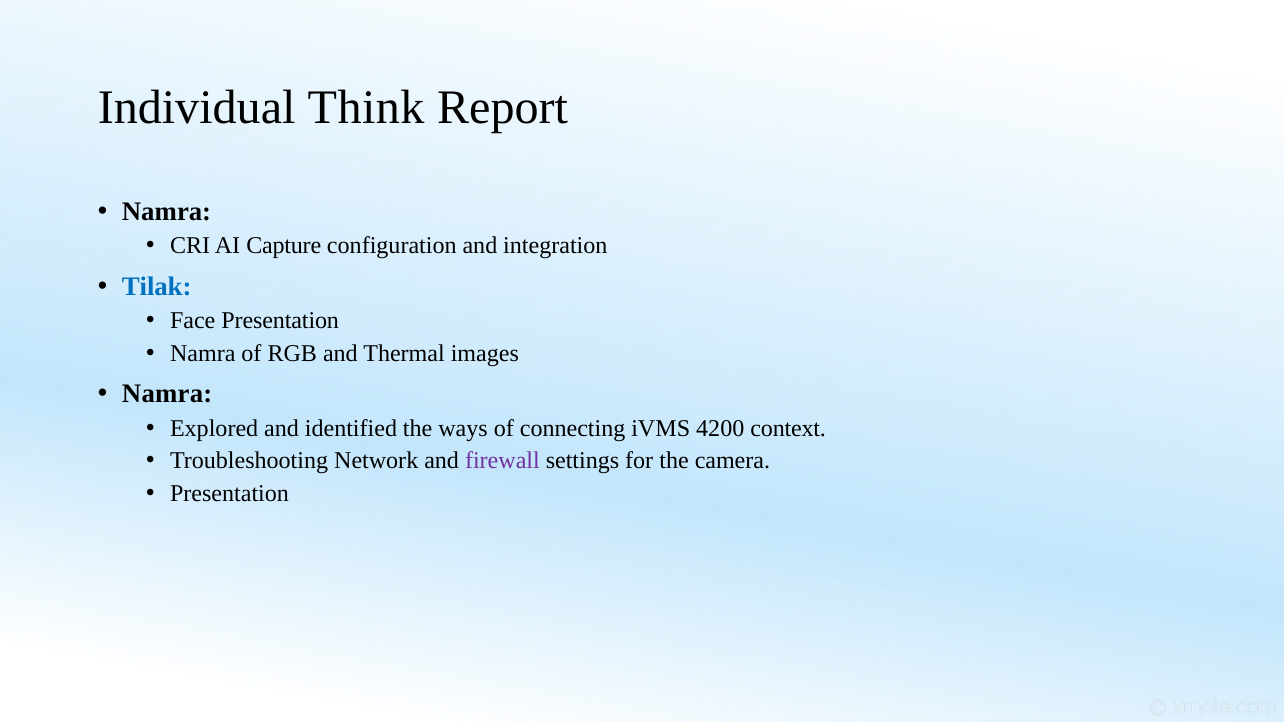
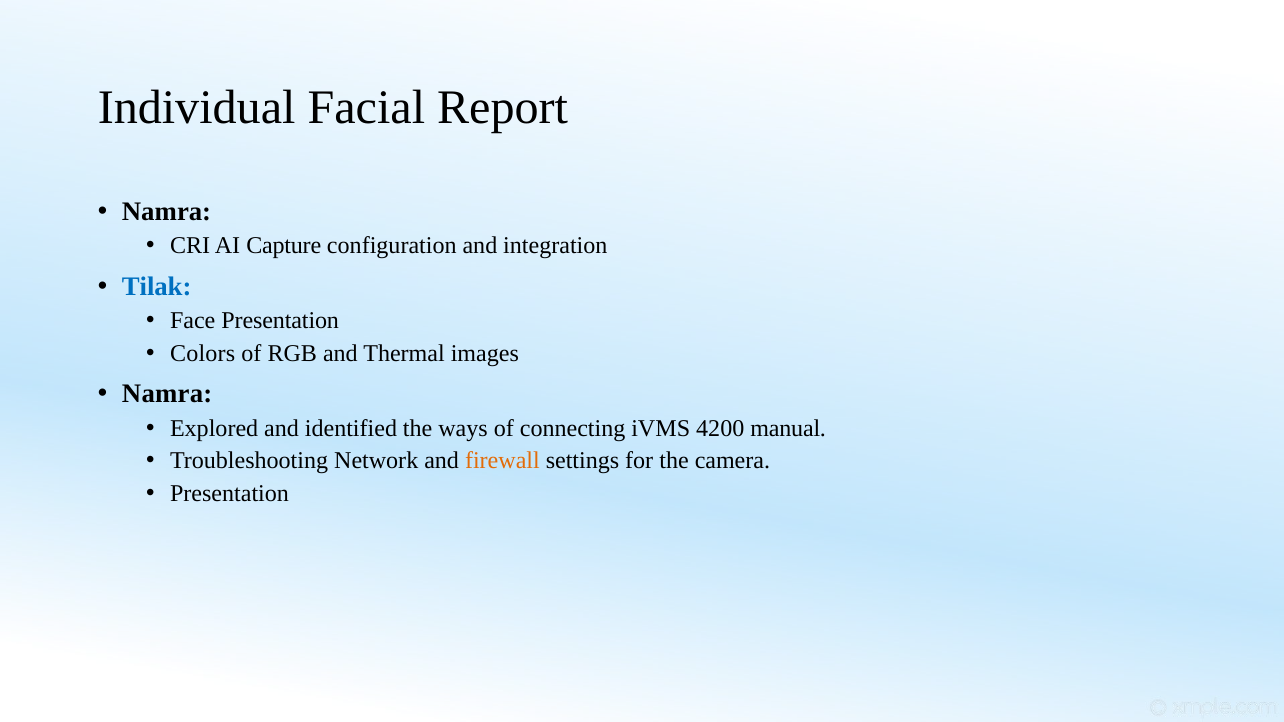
Think: Think -> Facial
Namra at (203, 353): Namra -> Colors
context: context -> manual
firewall colour: purple -> orange
